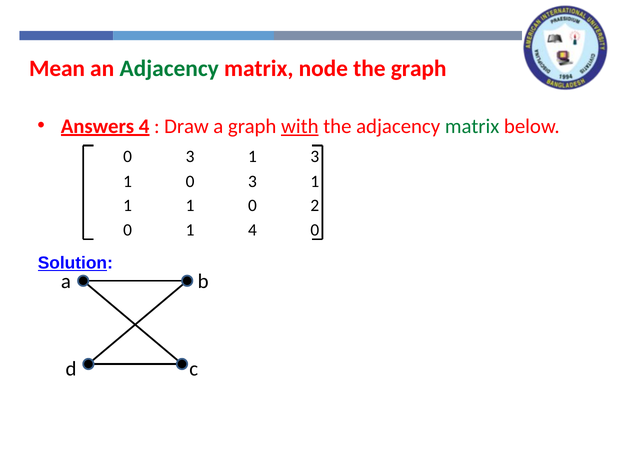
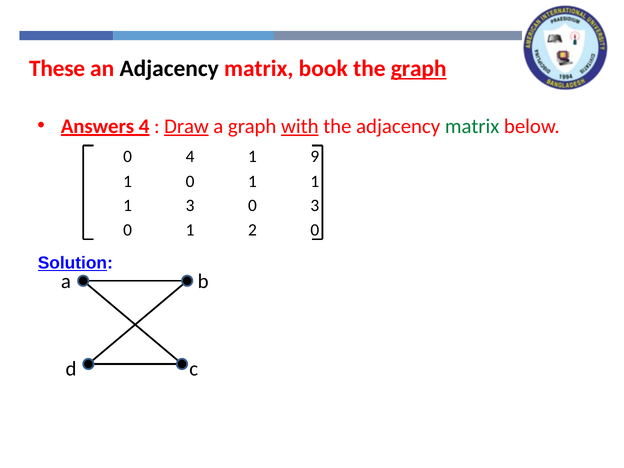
Mean: Mean -> These
Adjacency at (169, 69) colour: green -> black
node: node -> book
graph at (419, 69) underline: none -> present
Draw underline: none -> present
3 at (190, 156): 3 -> 4
1 3: 3 -> 9
1 0 3: 3 -> 1
1 at (190, 206): 1 -> 3
0 2: 2 -> 3
1 4: 4 -> 2
